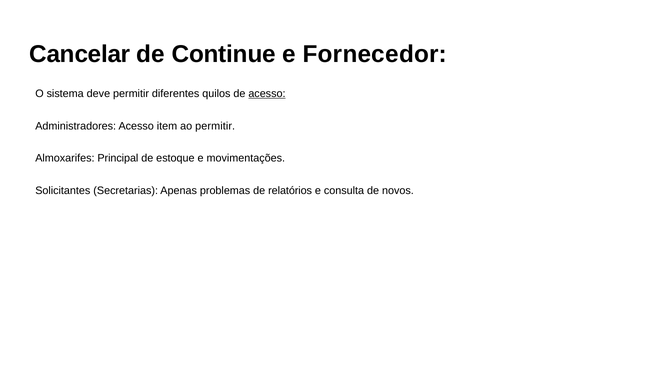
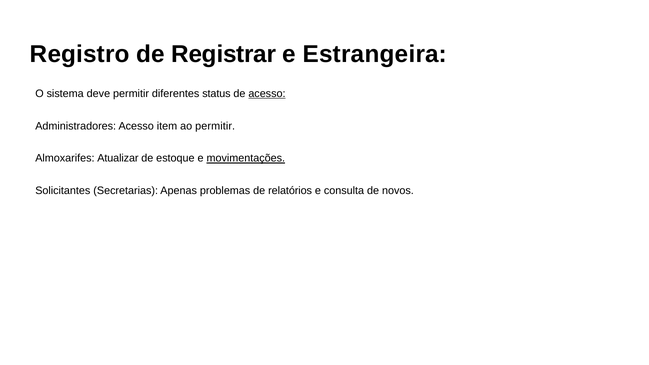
Cancelar: Cancelar -> Registro
Continue: Continue -> Registrar
Fornecedor: Fornecedor -> Estrangeira
quilos: quilos -> status
Principal: Principal -> Atualizar
movimentações underline: none -> present
